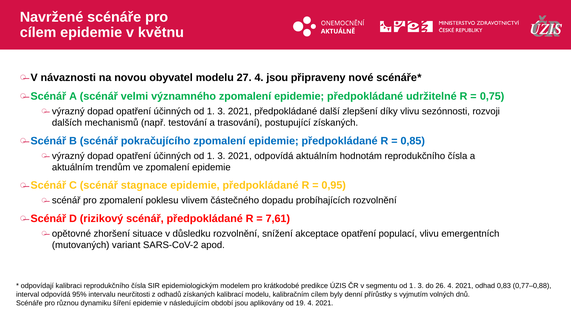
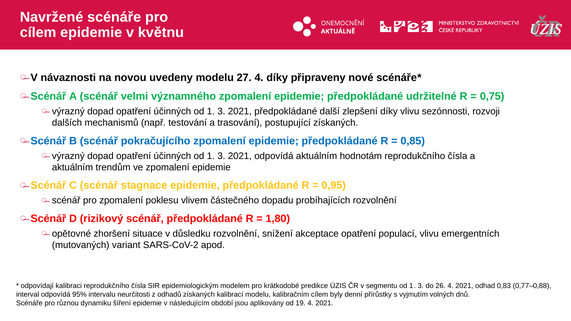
obyvatel: obyvatel -> uvedeny
4 jsou: jsou -> díky
7,61: 7,61 -> 1,80
